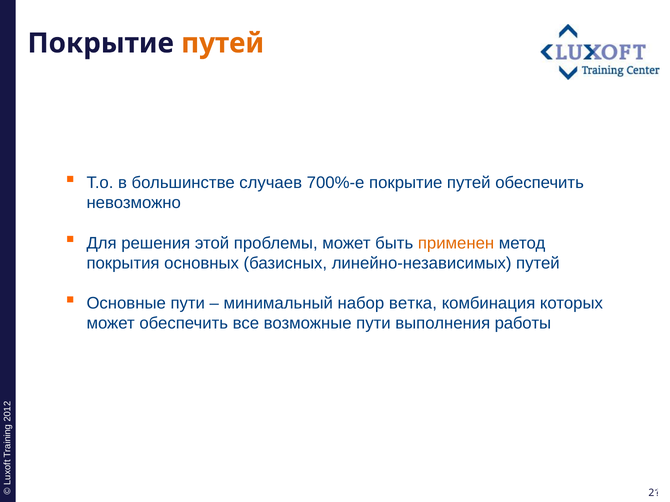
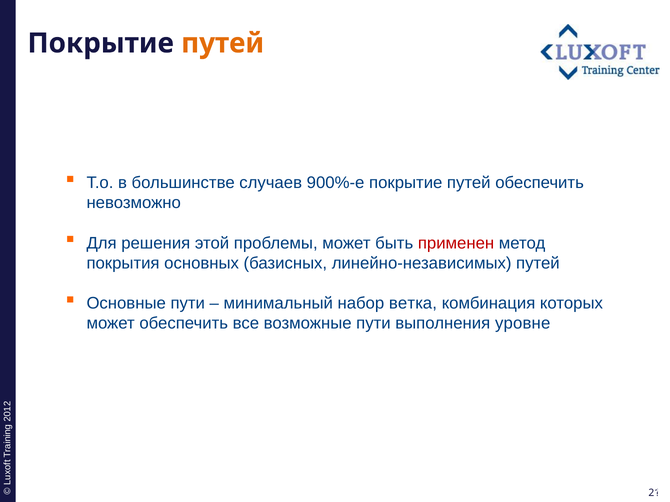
700%-е: 700%-е -> 900%-е
применен colour: orange -> red
работы: работы -> уровне
